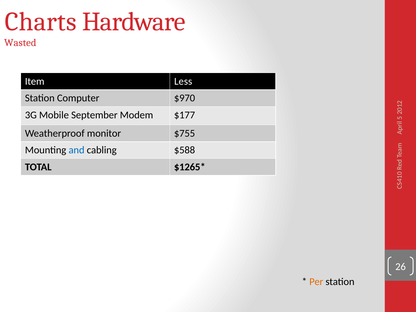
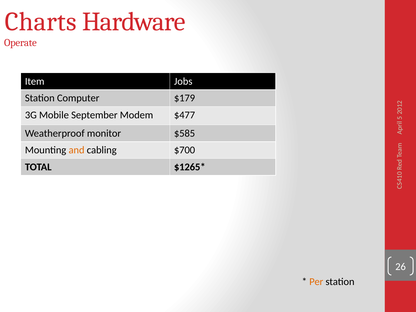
Wasted: Wasted -> Operate
Less: Less -> Jobs
$970: $970 -> $179
$177: $177 -> $477
$755: $755 -> $585
and colour: blue -> orange
$588: $588 -> $700
